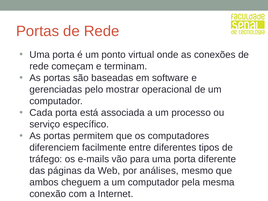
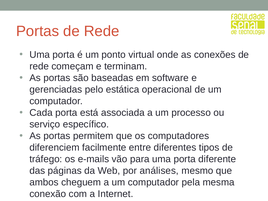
mostrar: mostrar -> estática
